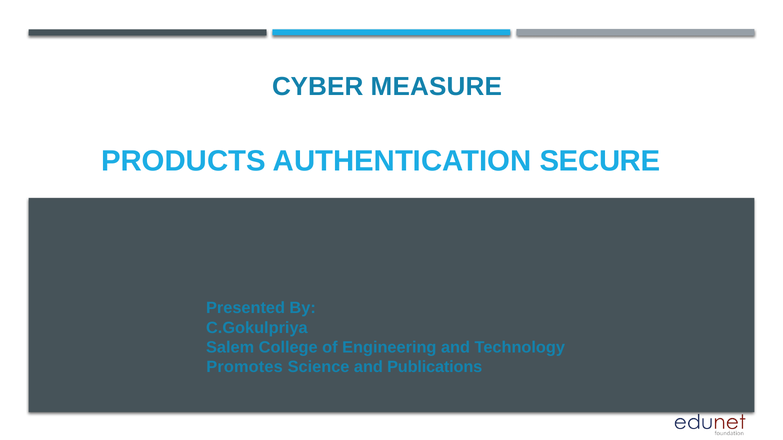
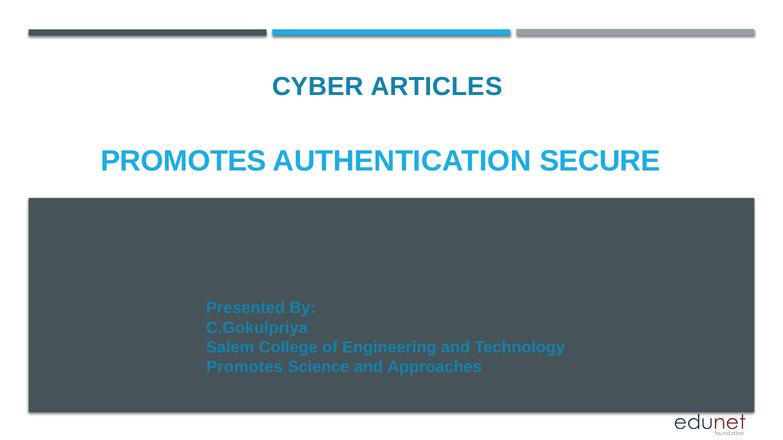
MEASURE: MEASURE -> ARTICLES
PRODUCTS at (183, 161): PRODUCTS -> PROMOTES
Publications: Publications -> Approaches
